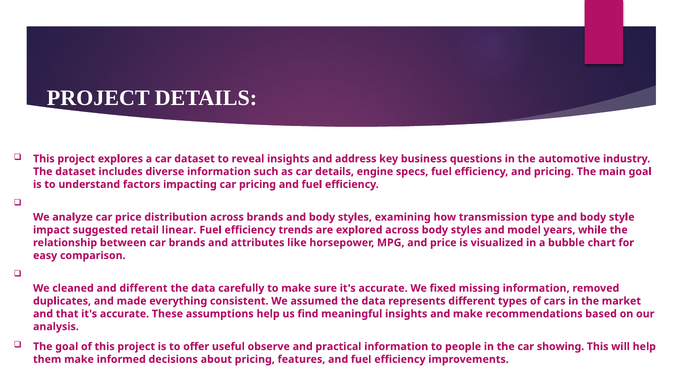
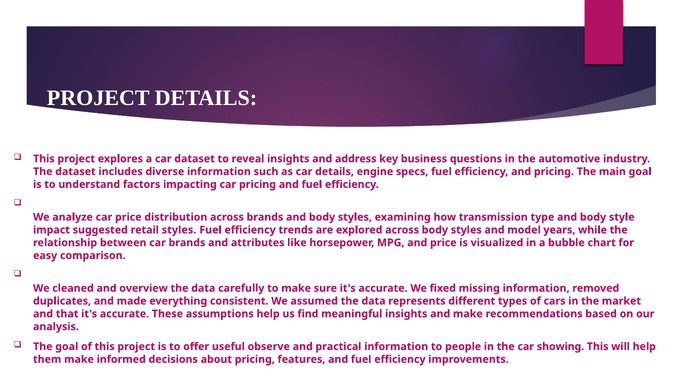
retail linear: linear -> styles
and different: different -> overview
